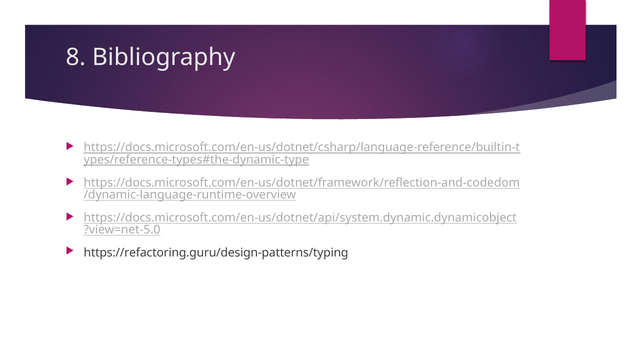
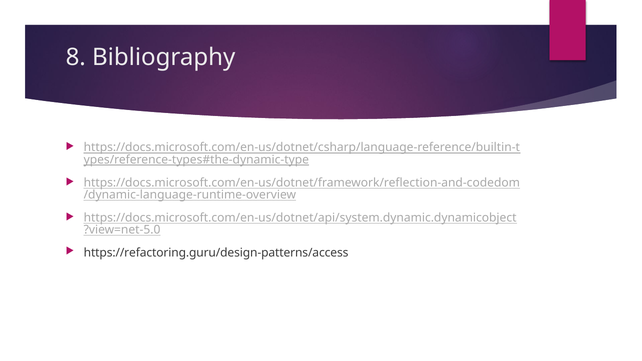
https://refactoring.guru/design-patterns/typing: https://refactoring.guru/design-patterns/typing -> https://refactoring.guru/design-patterns/access
